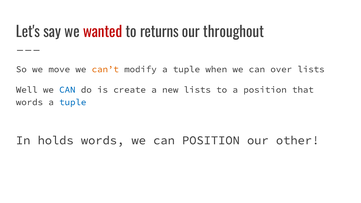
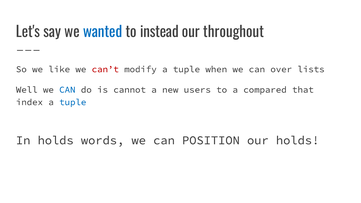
wanted colour: red -> blue
returns: returns -> instead
move: move -> like
can’t colour: orange -> red
create: create -> cannot
new lists: lists -> users
a position: position -> compared
words at (29, 102): words -> index
our other: other -> holds
